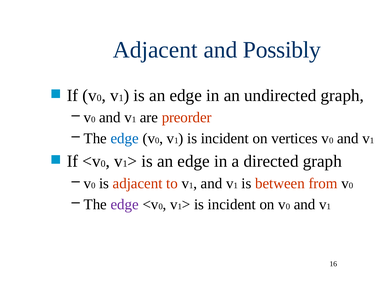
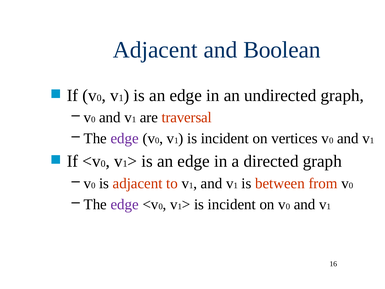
Possibly: Possibly -> Boolean
preorder: preorder -> traversal
edge at (125, 138) colour: blue -> purple
